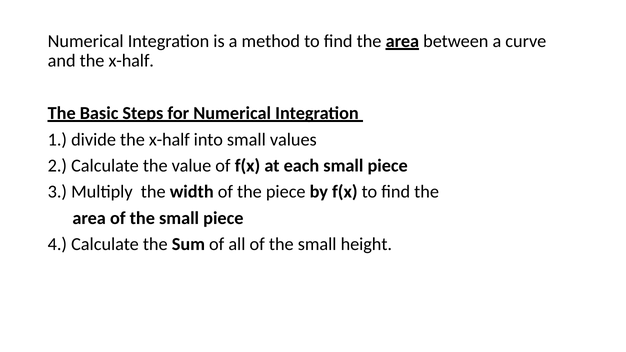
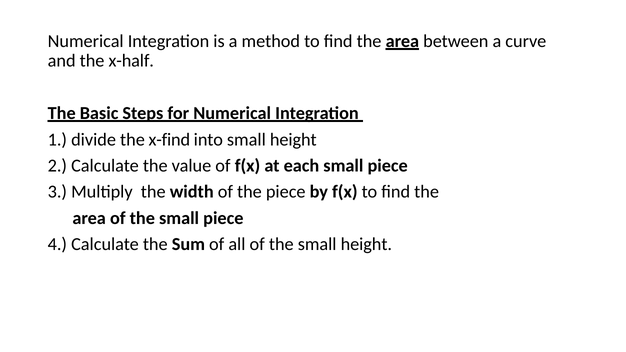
divide the x-half: x-half -> x-find
into small values: values -> height
